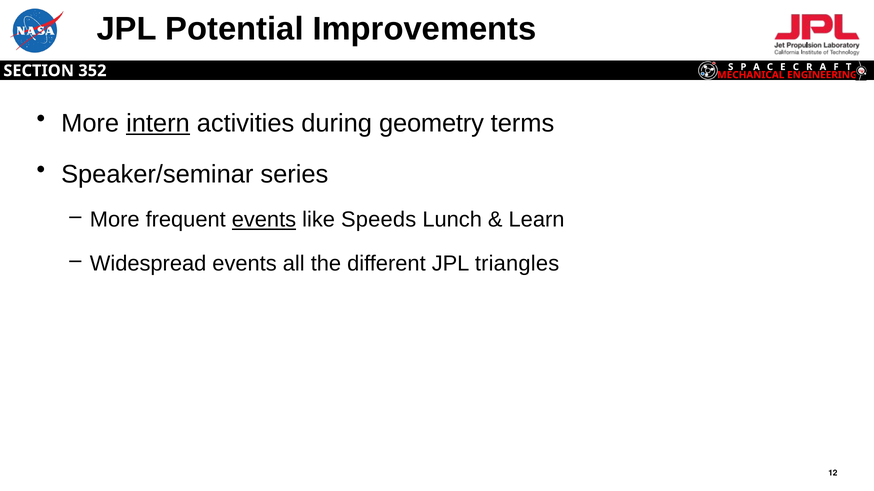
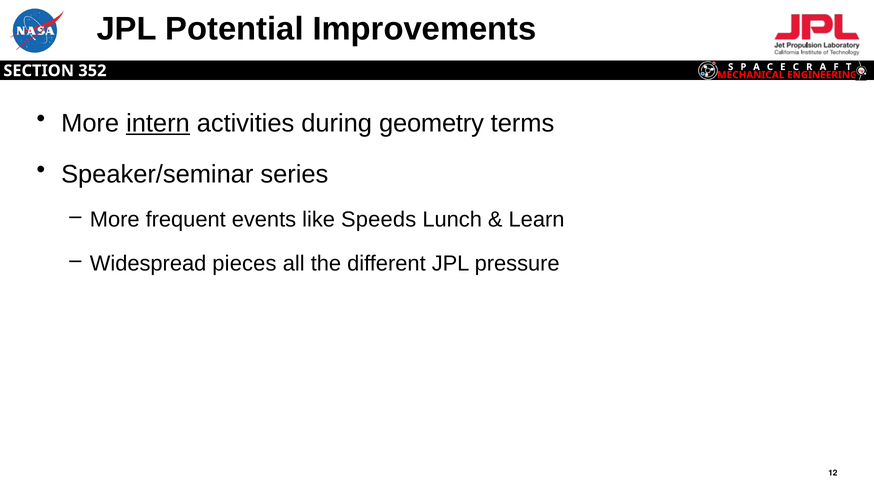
events at (264, 220) underline: present -> none
Widespread events: events -> pieces
triangles: triangles -> pressure
